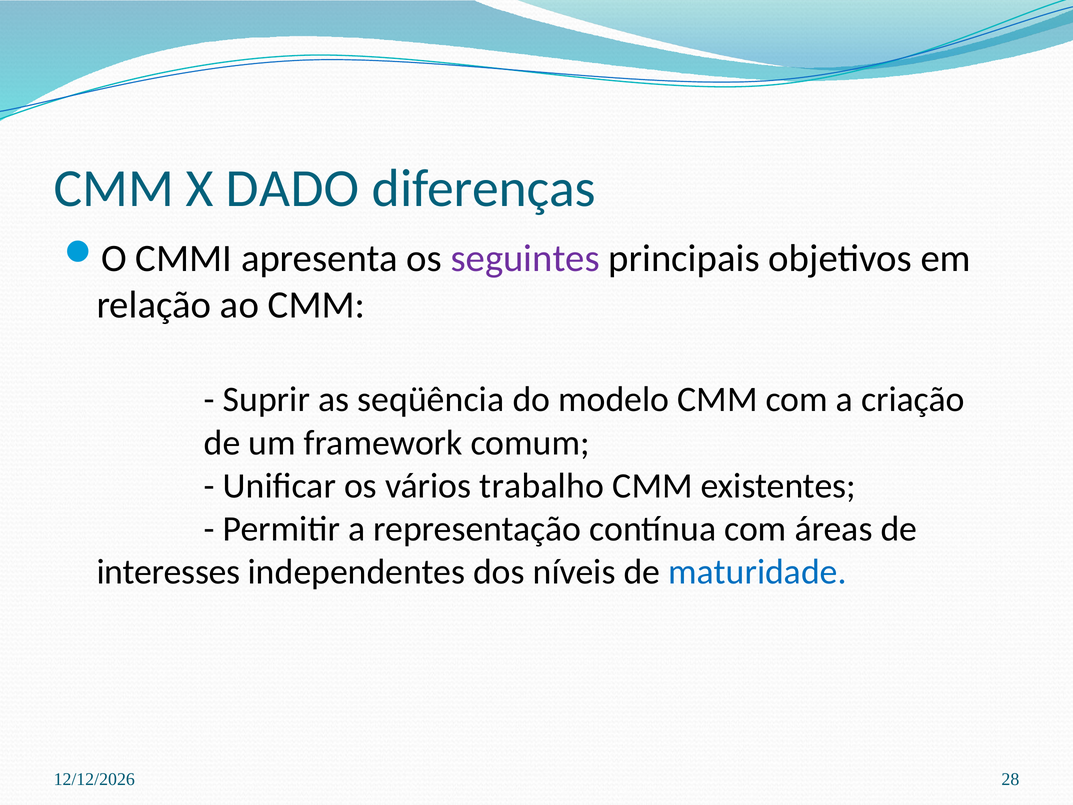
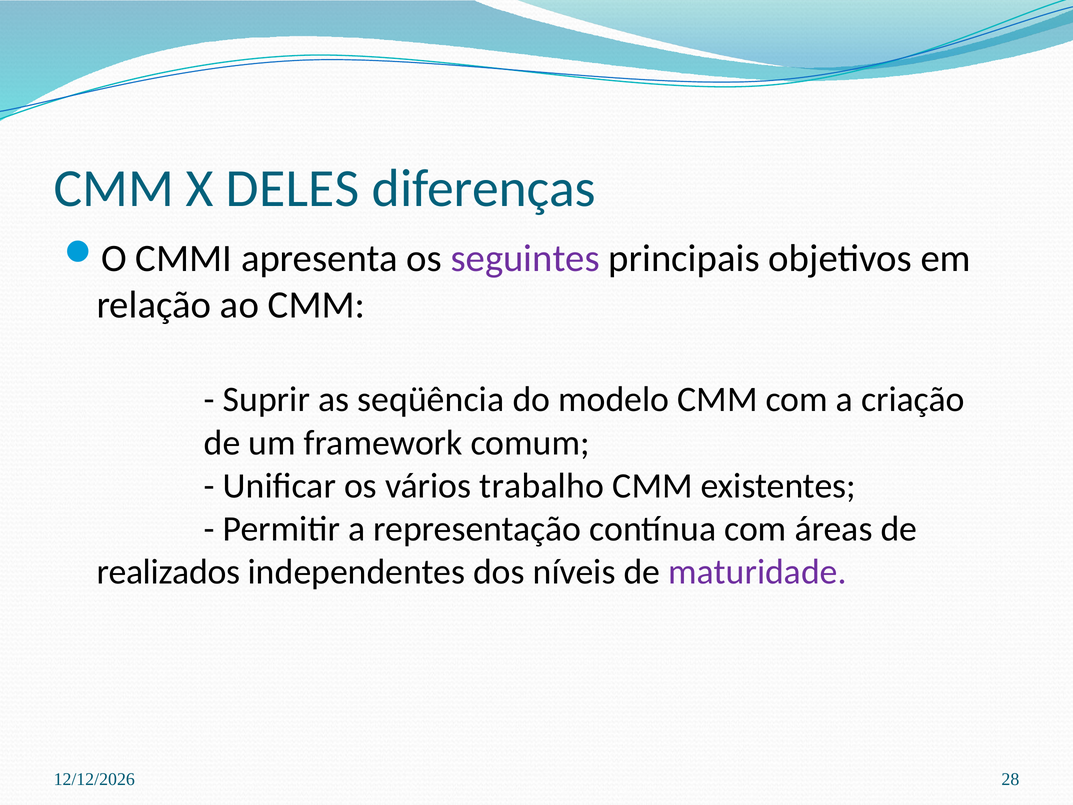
DADO: DADO -> DELES
interesses: interesses -> realizados
maturidade colour: blue -> purple
